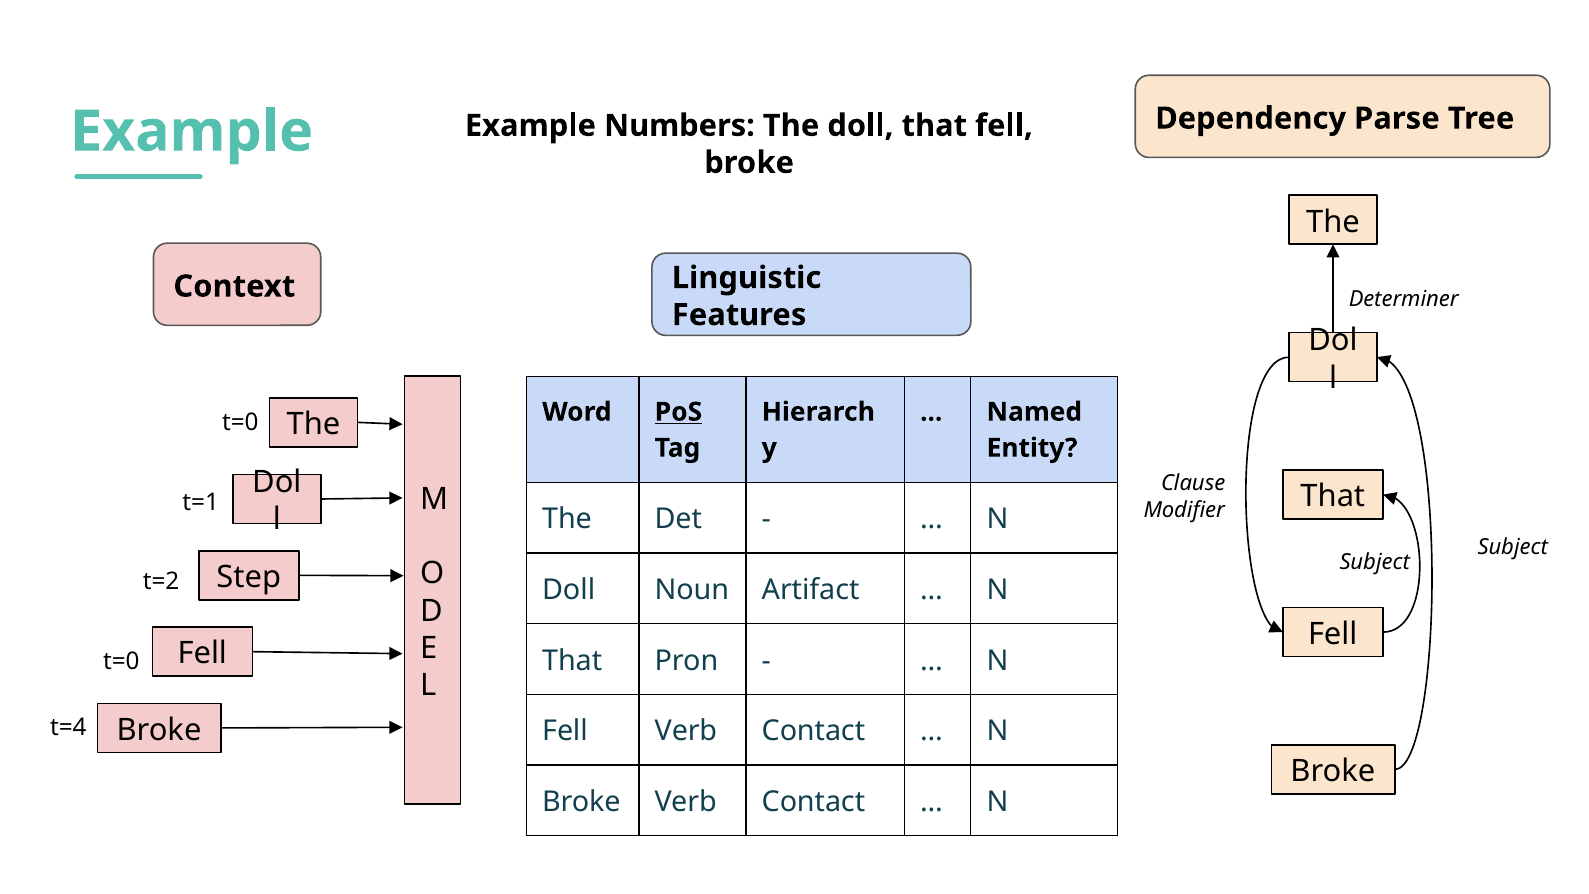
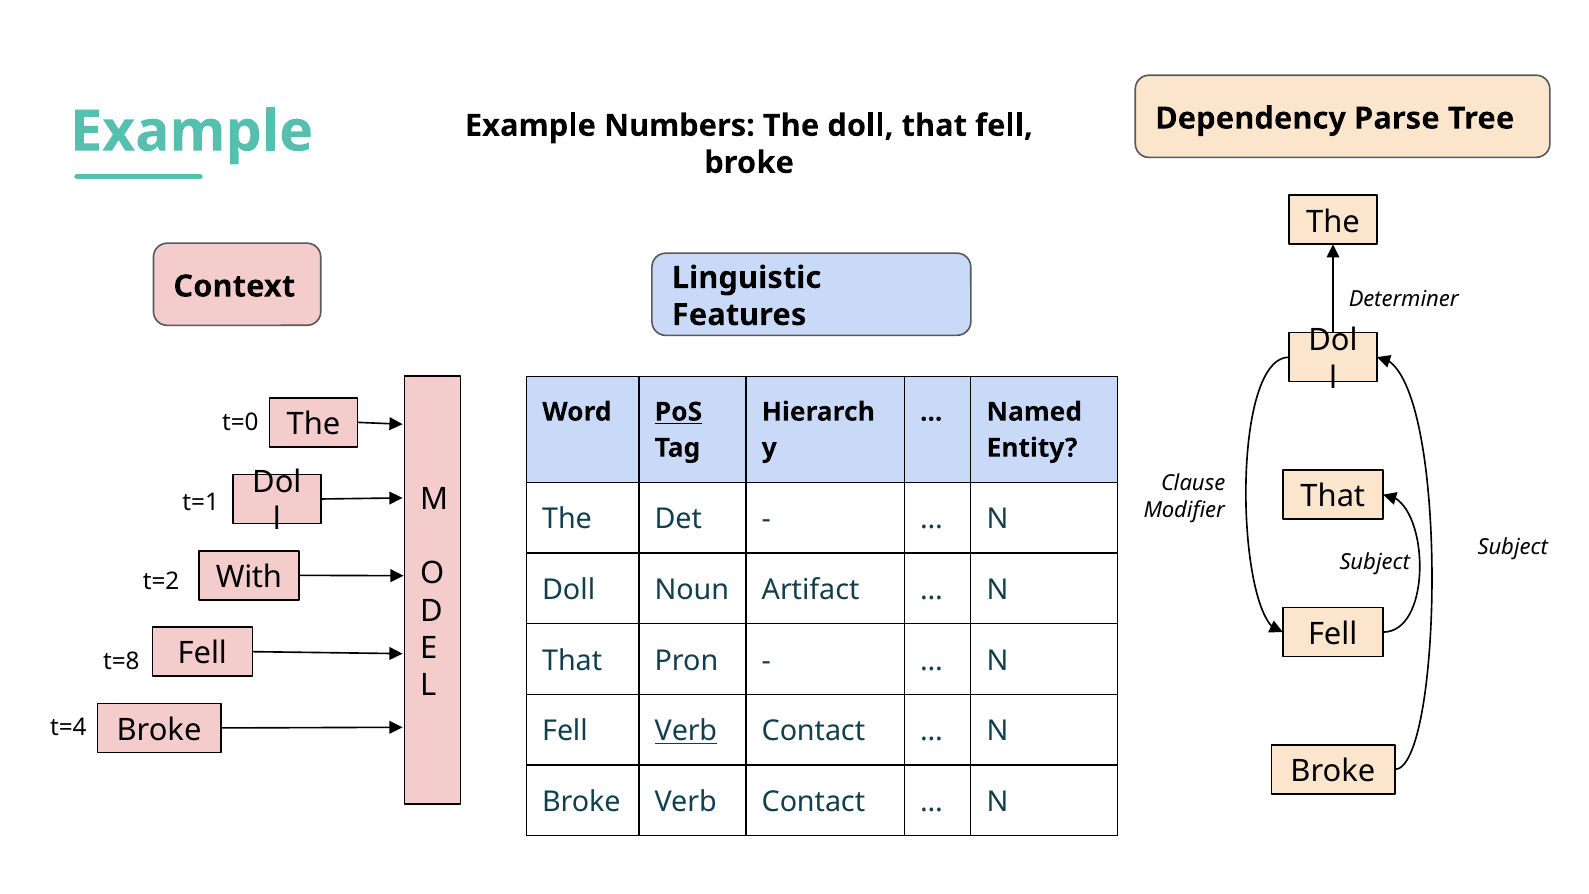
Step: Step -> With
t=0 at (121, 661): t=0 -> t=8
Verb at (686, 731) underline: none -> present
